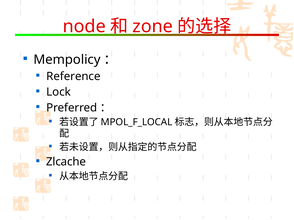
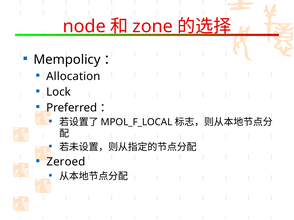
Reference: Reference -> Allocation
Zlcache: Zlcache -> Zeroed
